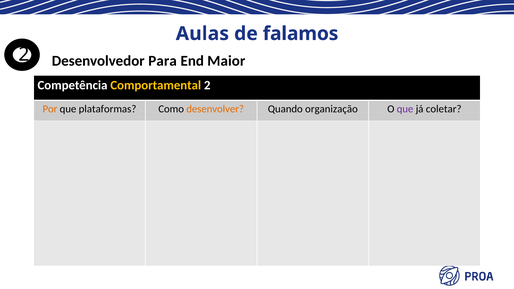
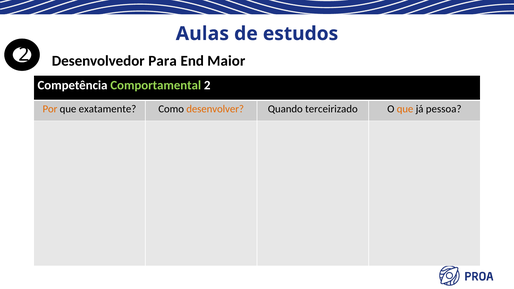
falamos: falamos -> estudos
Comportamental colour: yellow -> light green
plataformas: plataformas -> exatamente
organização: organização -> terceirizado
que at (405, 109) colour: purple -> orange
coletar: coletar -> pessoa
